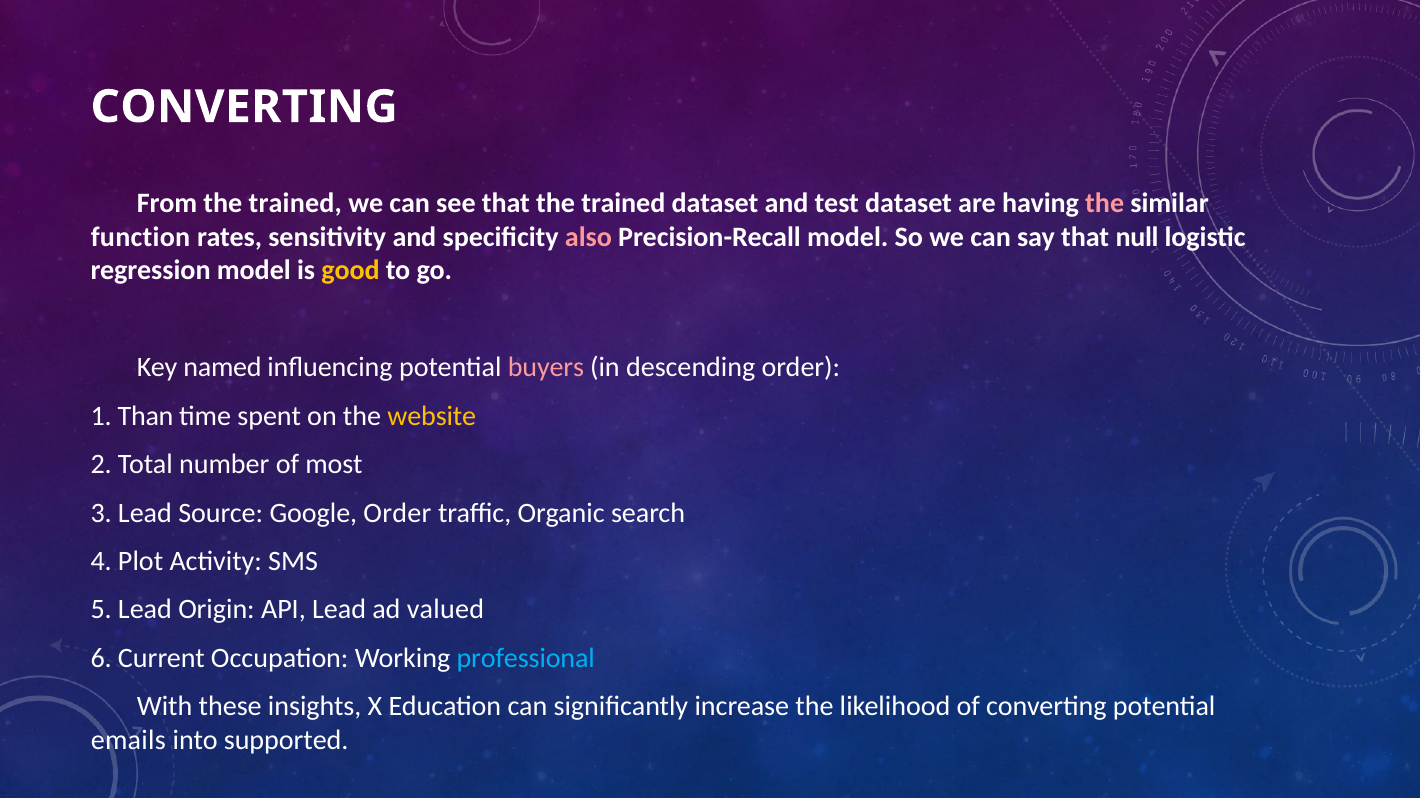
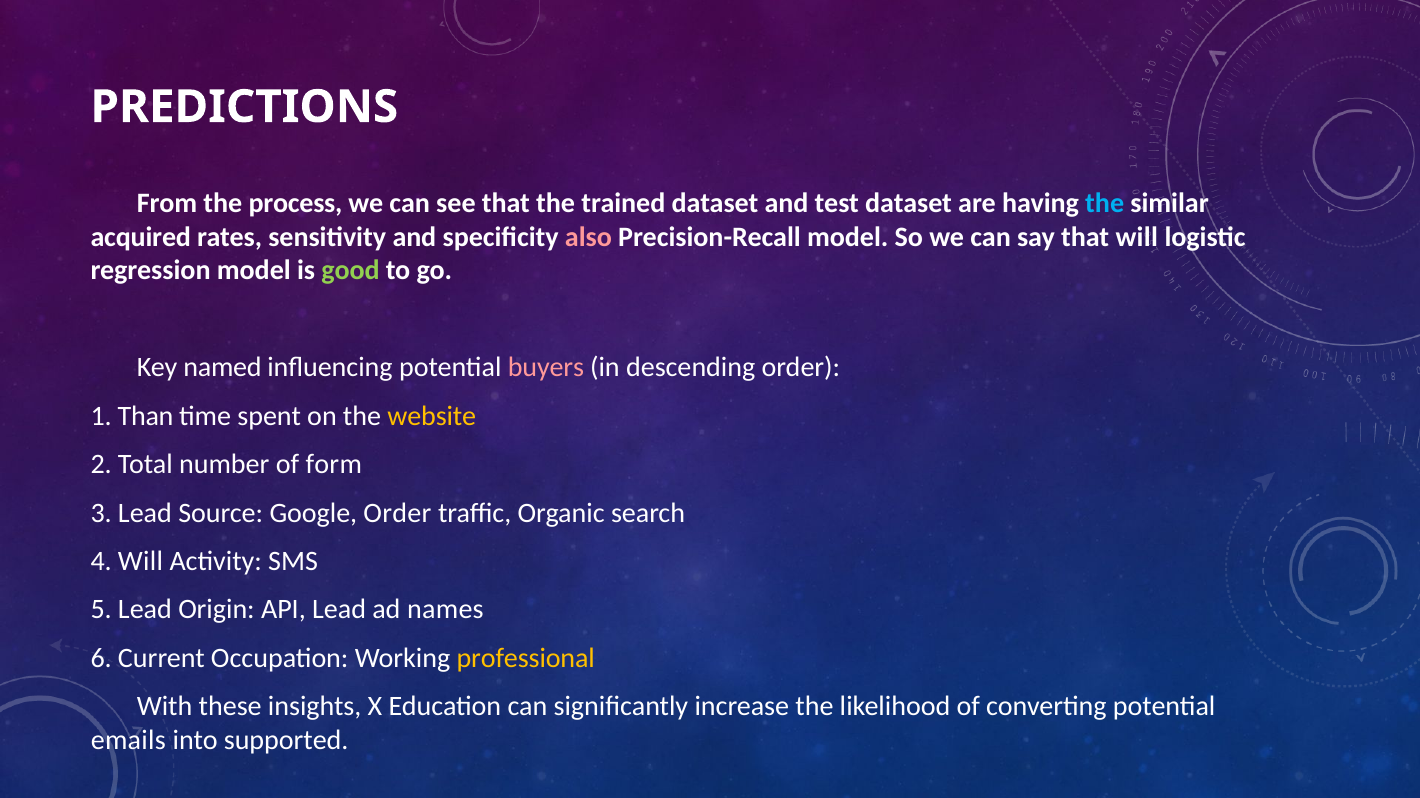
CONVERTING at (244, 107): CONVERTING -> PREDICTIONS
From the trained: trained -> process
the at (1105, 203) colour: pink -> light blue
function: function -> acquired
that null: null -> will
good colour: yellow -> light green
most: most -> form
4 Plot: Plot -> Will
valued: valued -> names
professional colour: light blue -> yellow
